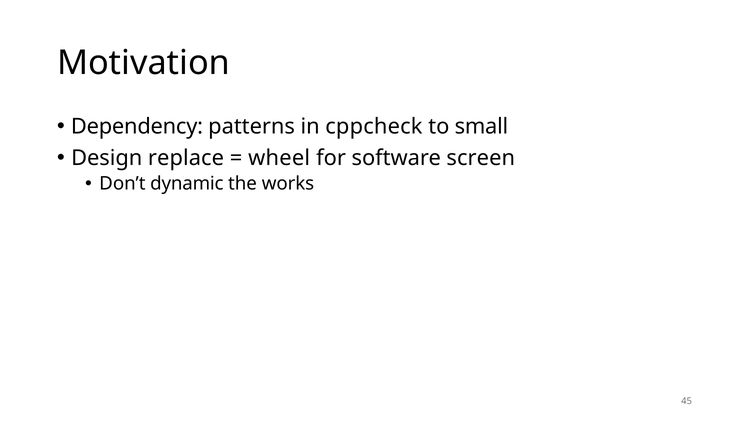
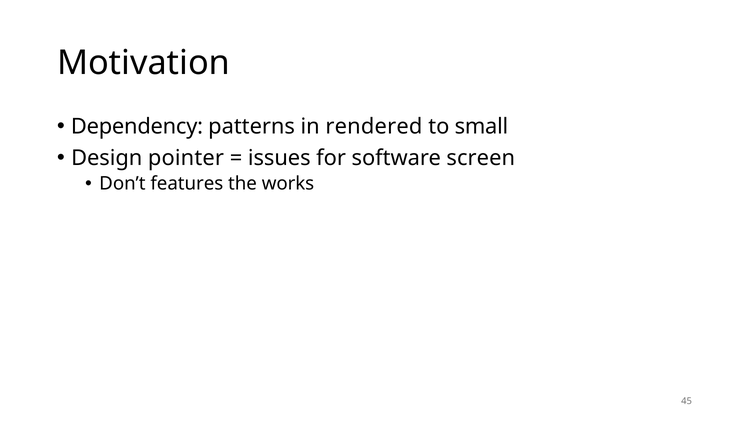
cppcheck: cppcheck -> rendered
replace: replace -> pointer
wheel: wheel -> issues
dynamic: dynamic -> features
